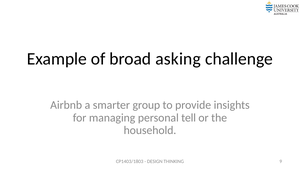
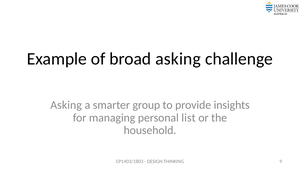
Airbnb at (66, 105): Airbnb -> Asking
tell: tell -> list
